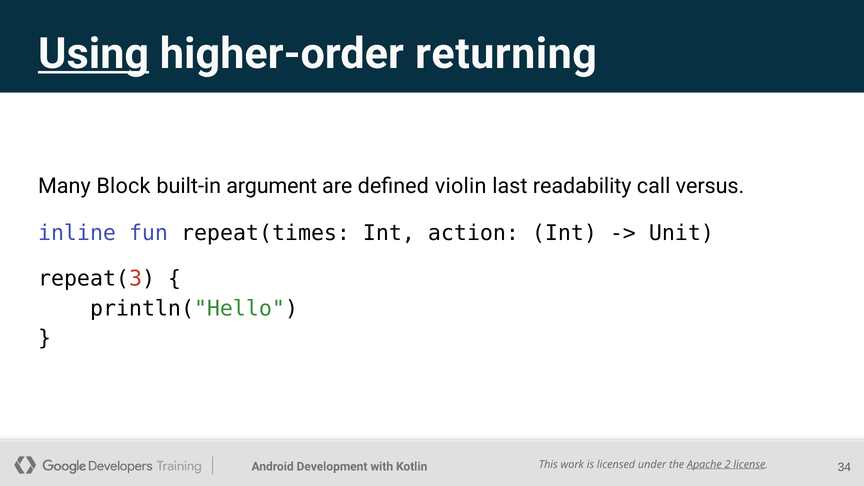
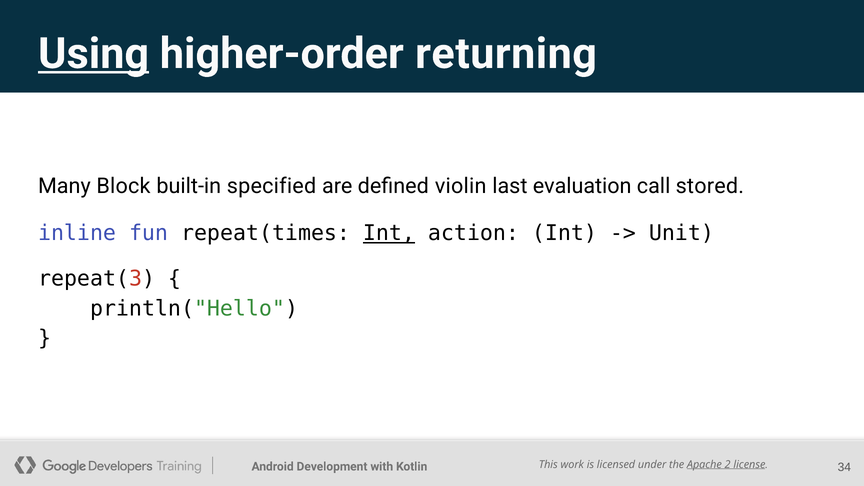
argument: argument -> specified
readability: readability -> evaluation
versus: versus -> stored
Int at (389, 233) underline: none -> present
